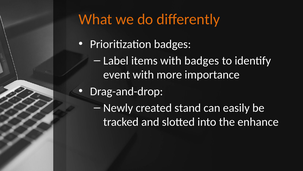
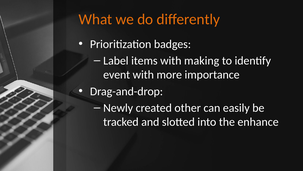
with badges: badges -> making
stand: stand -> other
